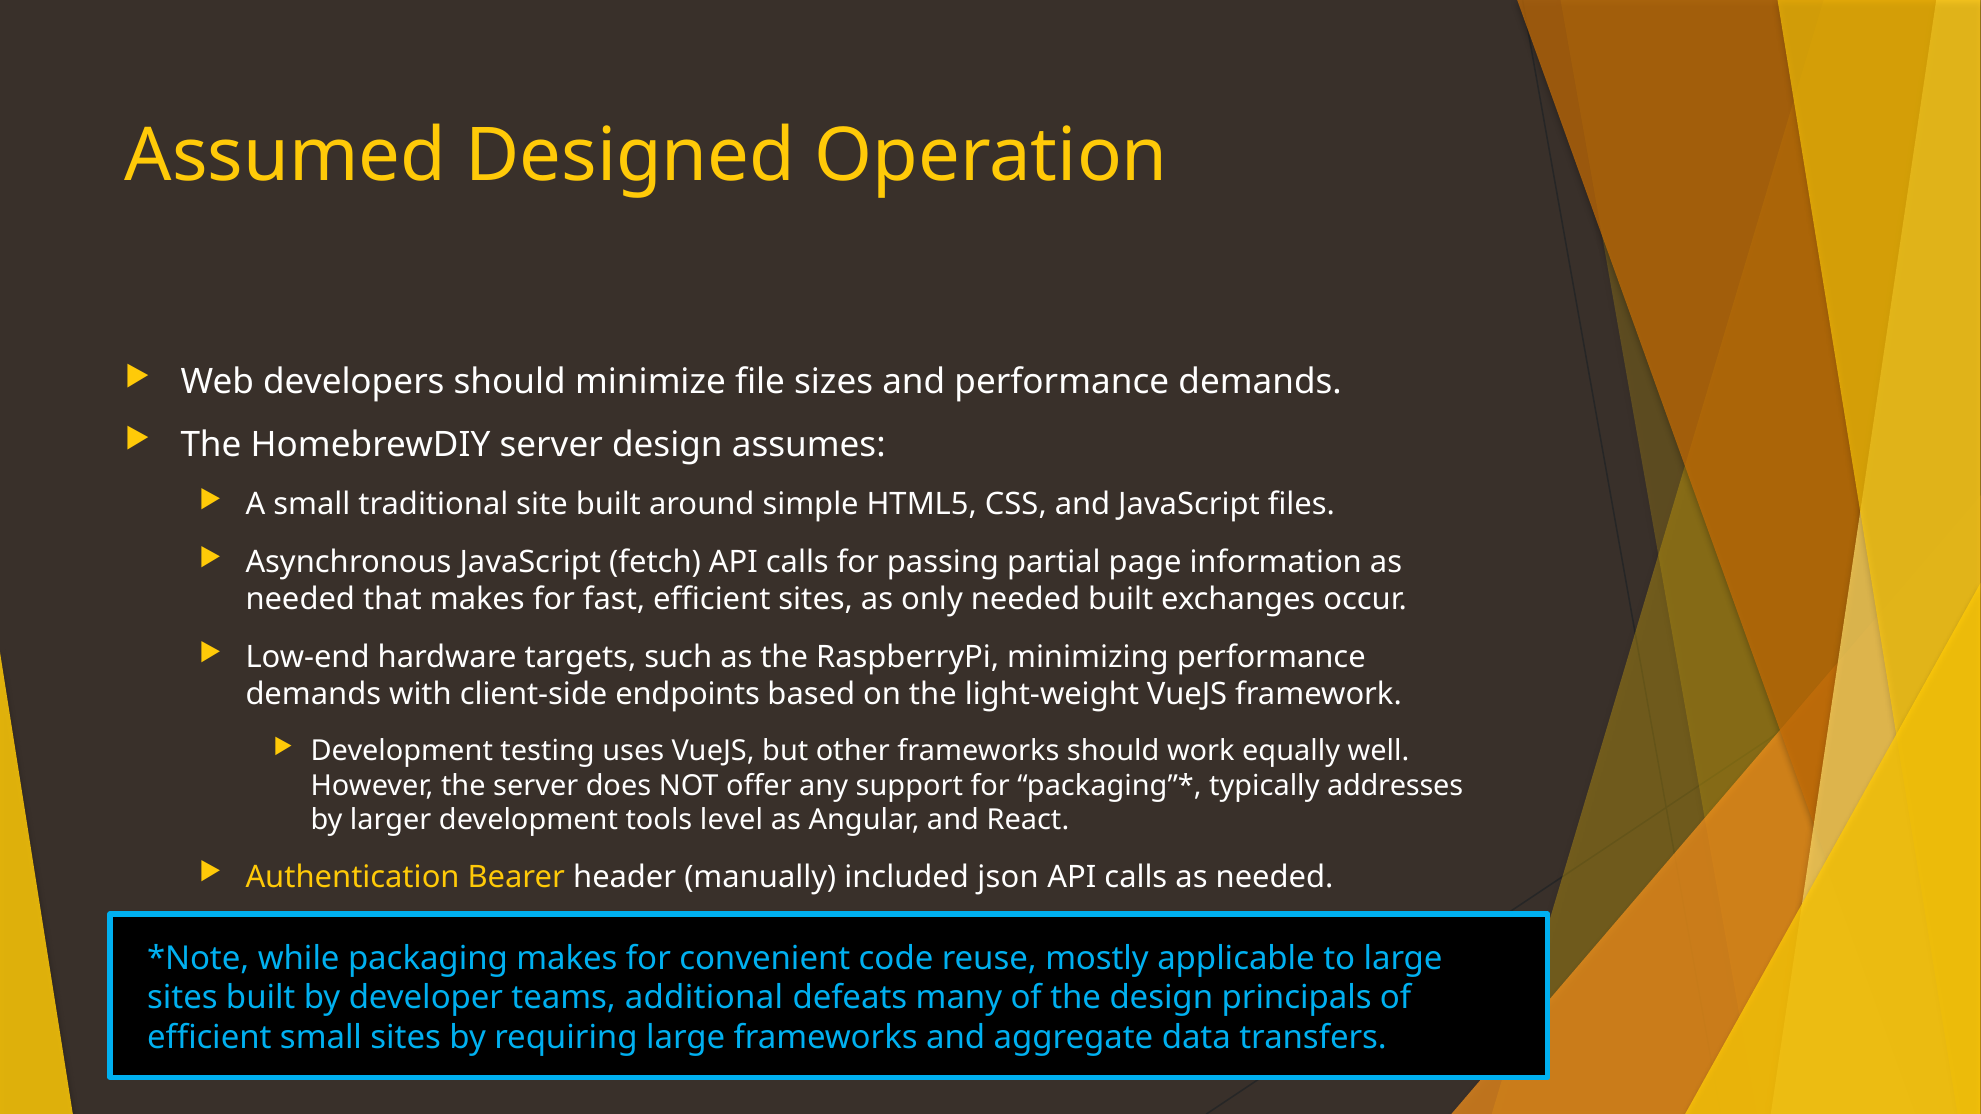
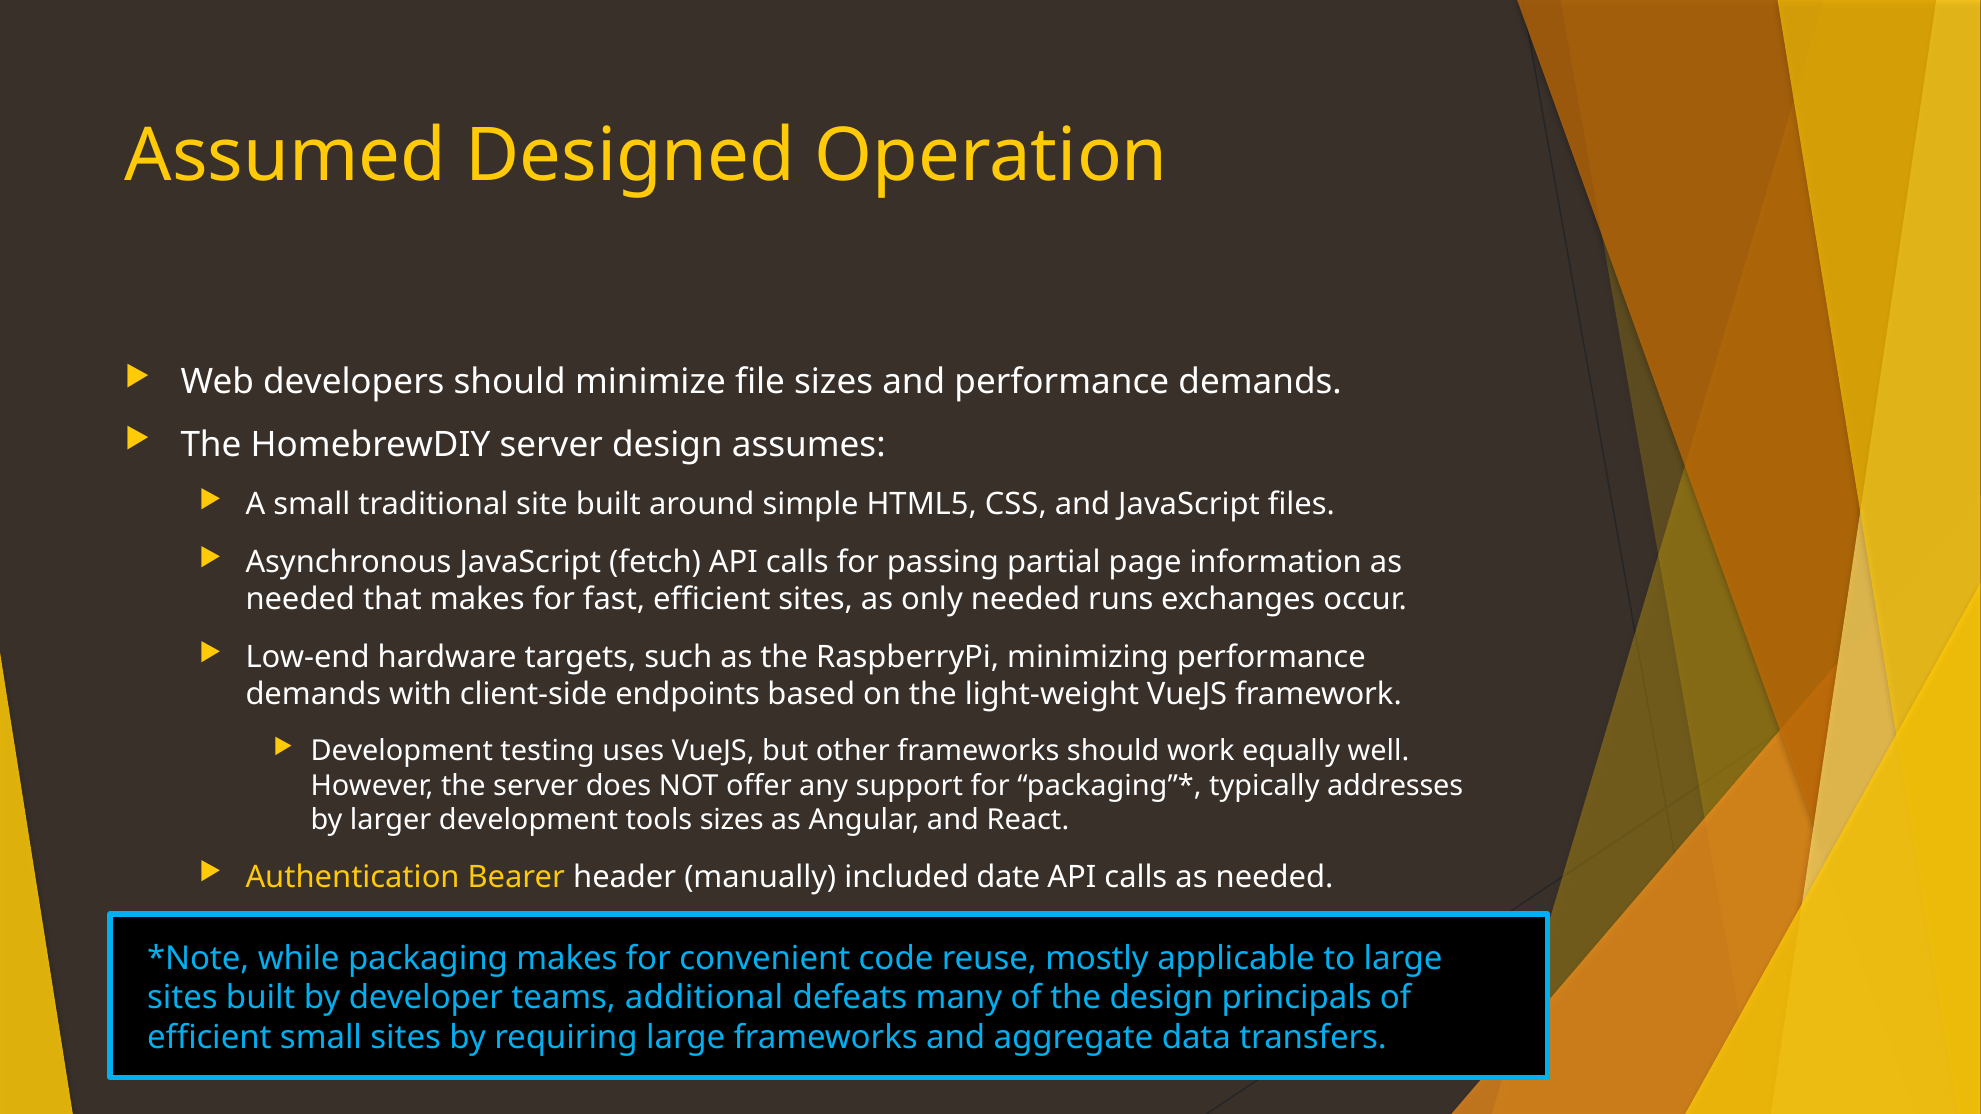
needed built: built -> runs
tools level: level -> sizes
json: json -> date
